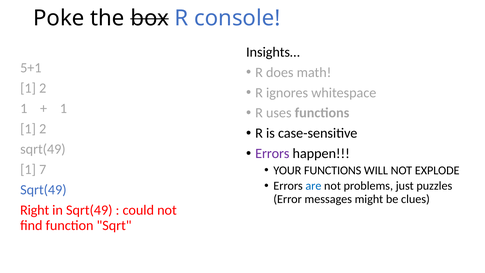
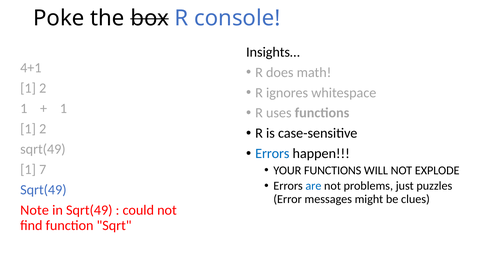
5+1: 5+1 -> 4+1
Errors at (272, 154) colour: purple -> blue
Right: Right -> Note
